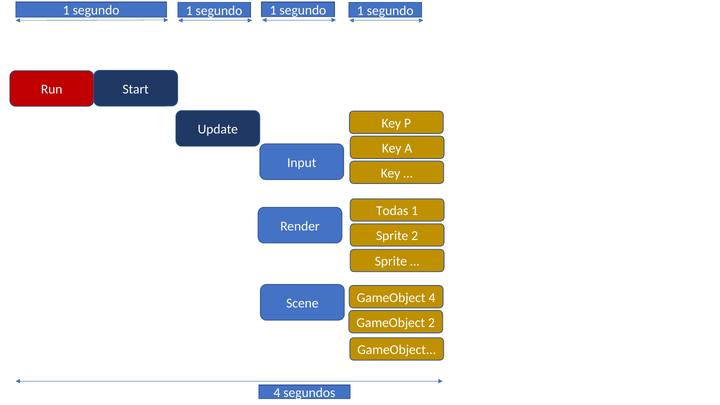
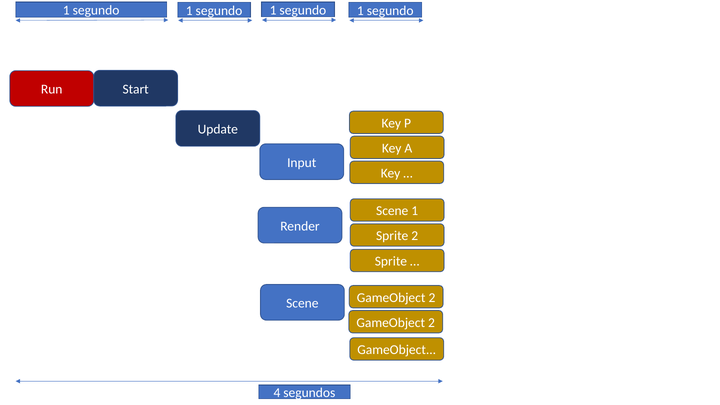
Todas at (392, 211): Todas -> Scene
4 at (432, 298): 4 -> 2
